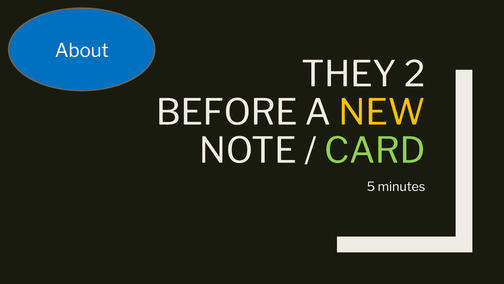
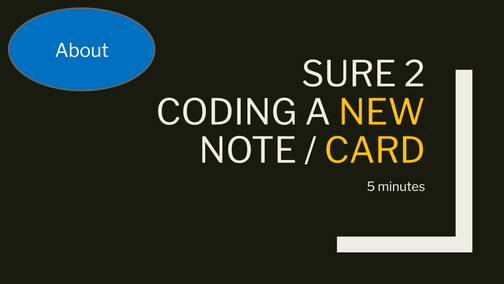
THEY: THEY -> SURE
BEFORE: BEFORE -> CODING
CARD colour: light green -> yellow
